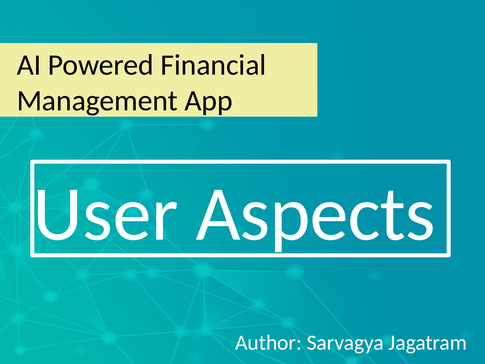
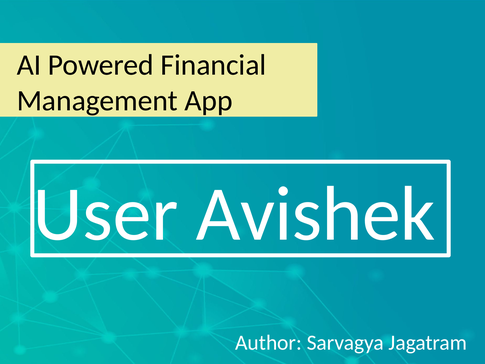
Aspects: Aspects -> Avishek
